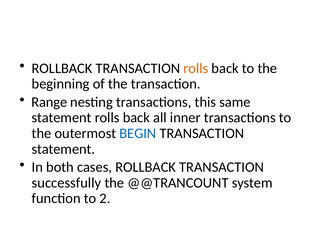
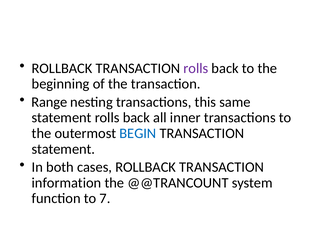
rolls at (196, 68) colour: orange -> purple
successfully: successfully -> information
2: 2 -> 7
